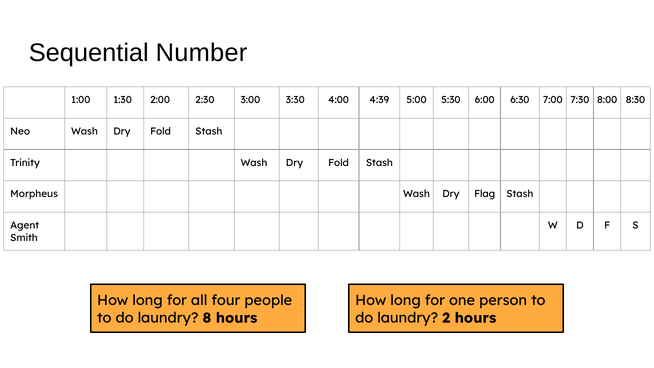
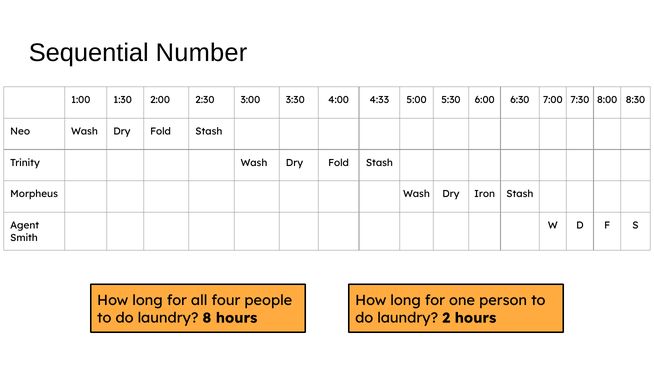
4:39: 4:39 -> 4:33
Flag: Flag -> Iron
